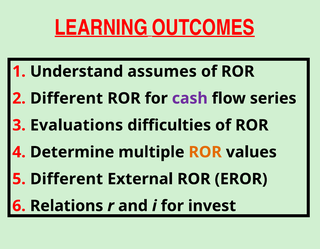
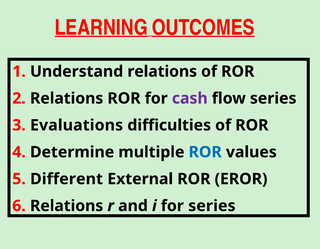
Understand assumes: assumes -> relations
Different at (67, 98): Different -> Relations
ROR at (205, 152) colour: orange -> blue
for invest: invest -> series
